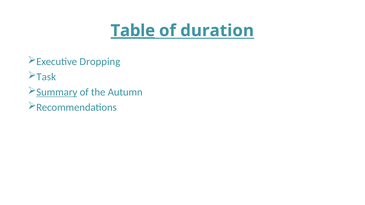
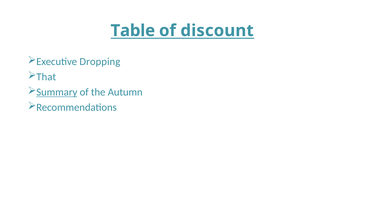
Table underline: present -> none
duration: duration -> discount
Task: Task -> That
